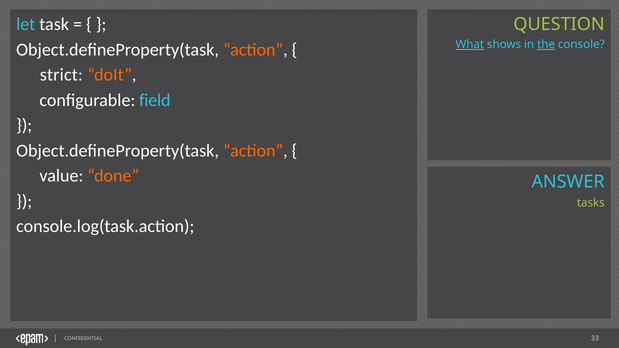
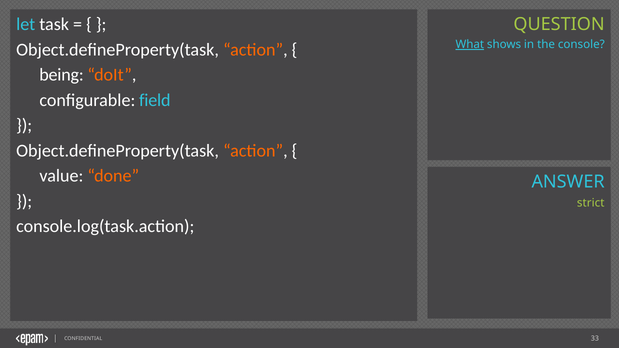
the underline: present -> none
strict: strict -> being
tasks: tasks -> strict
